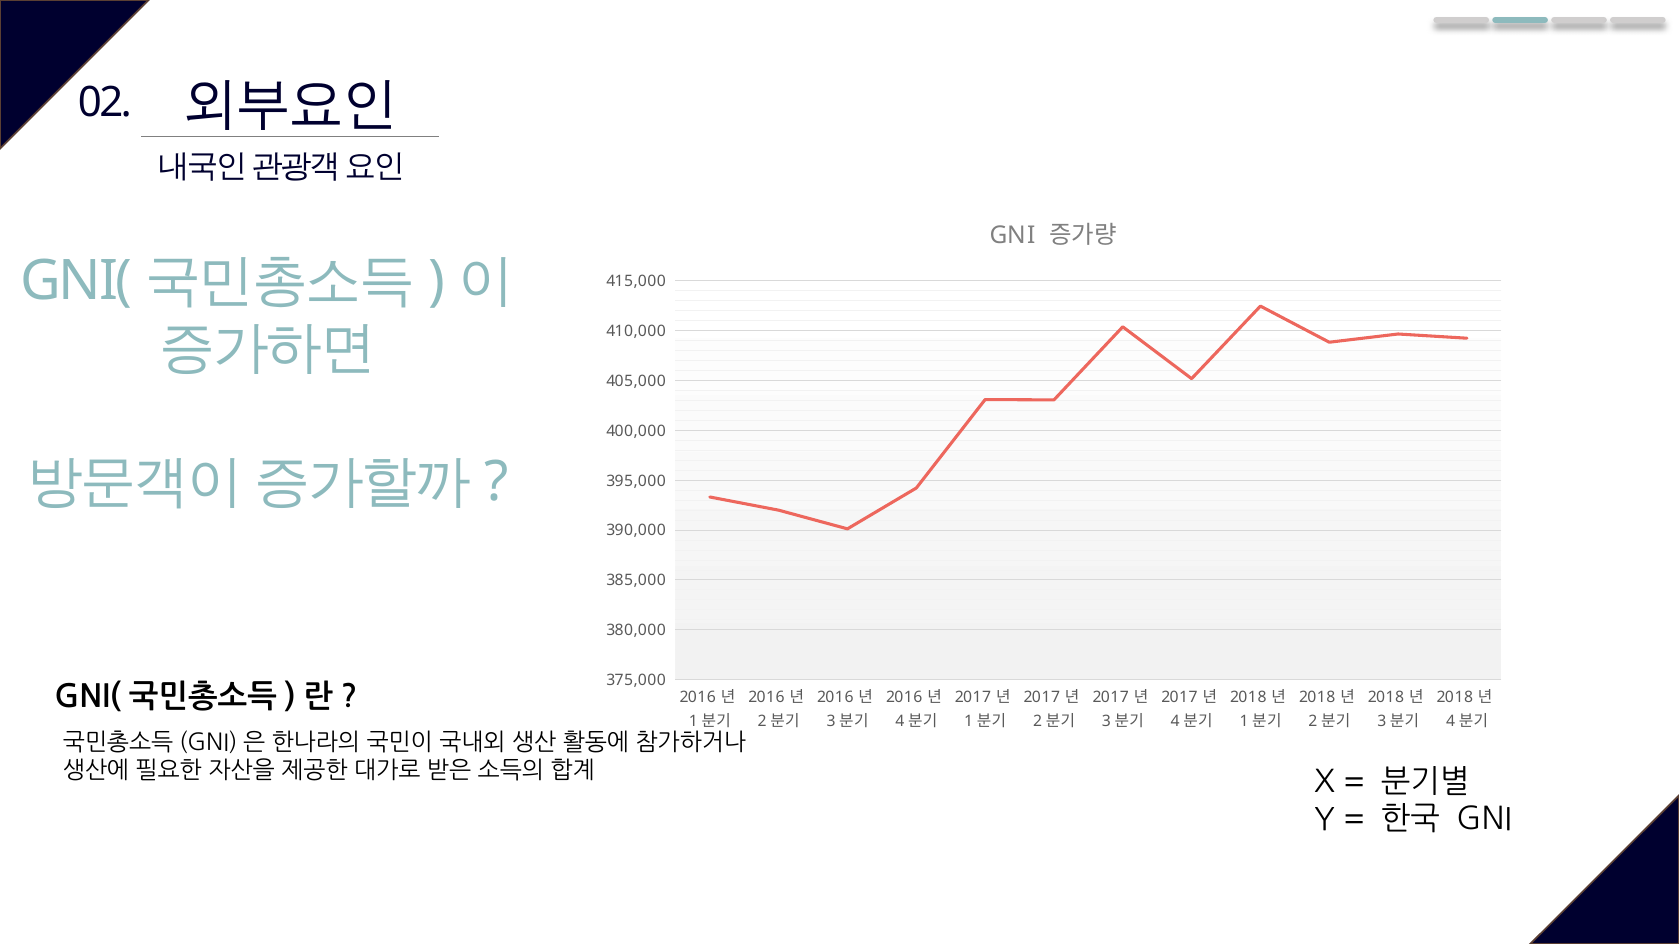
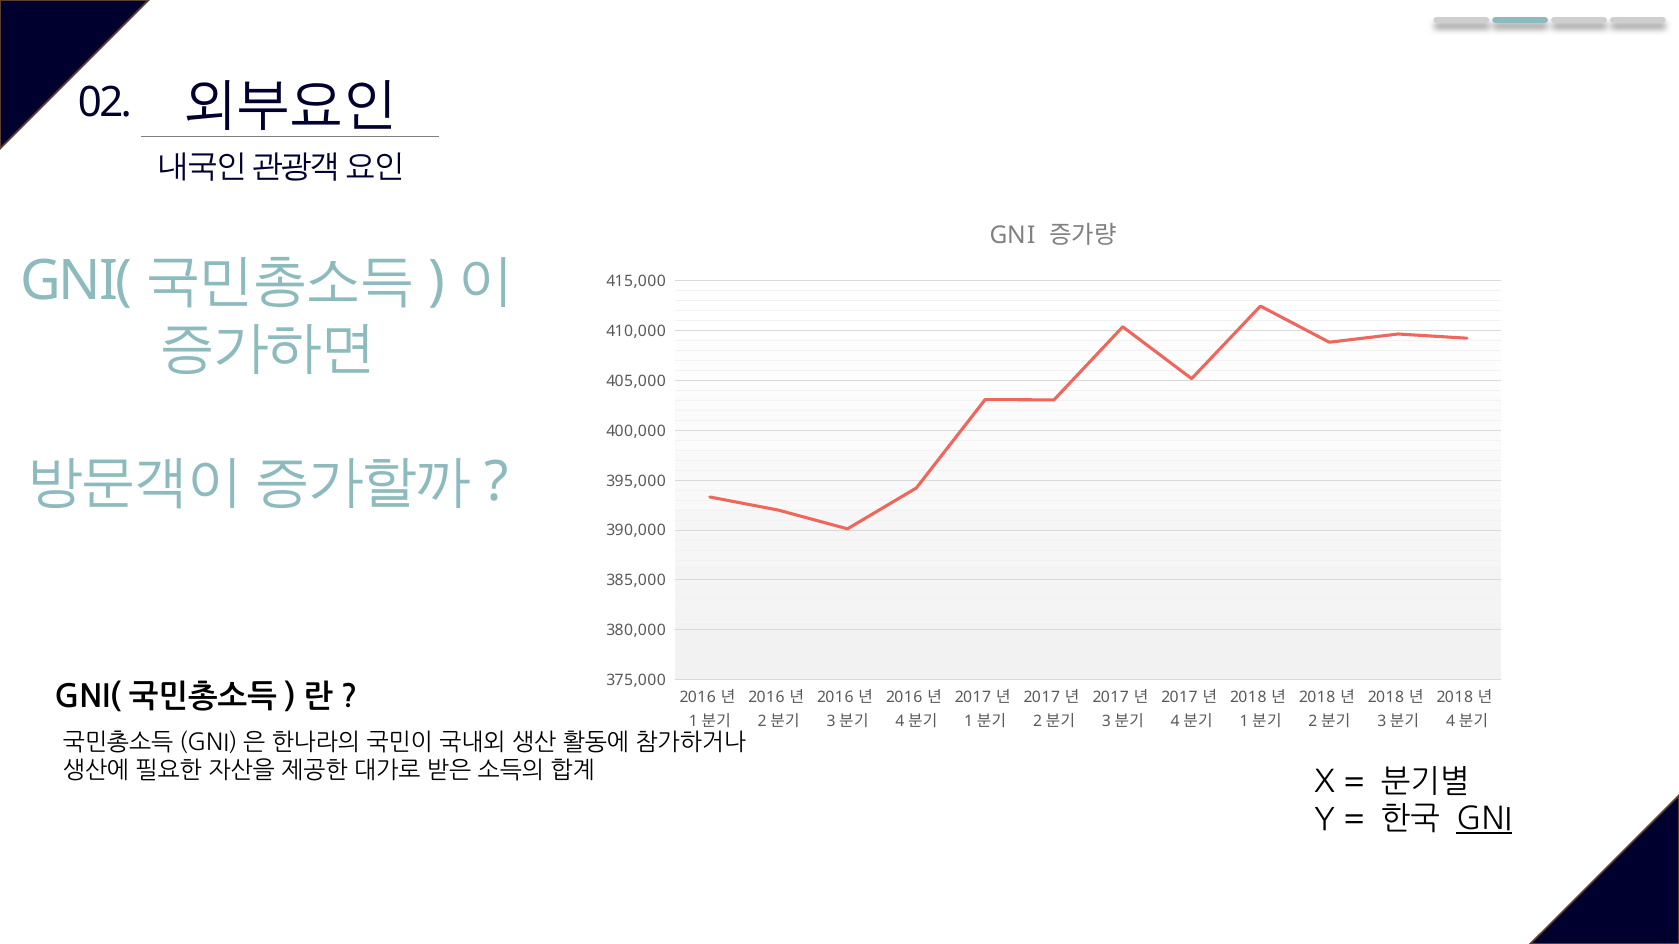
GNI at (1484, 820) underline: none -> present
